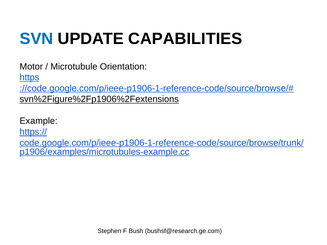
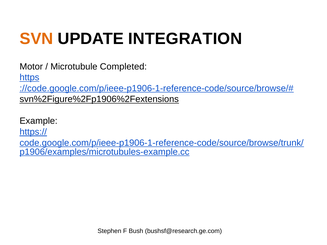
SVN colour: blue -> orange
CAPABILITIES: CAPABILITIES -> INTEGRATION
Orientation: Orientation -> Completed
